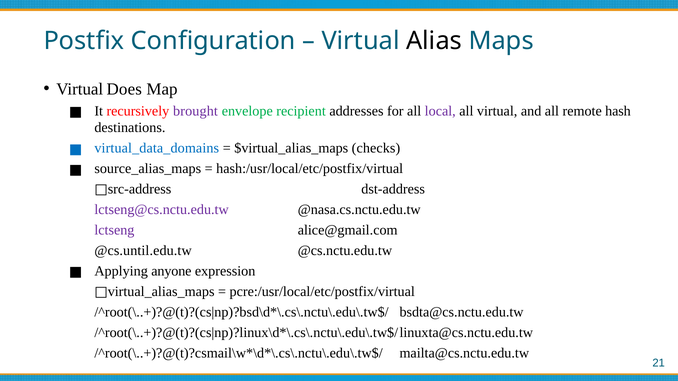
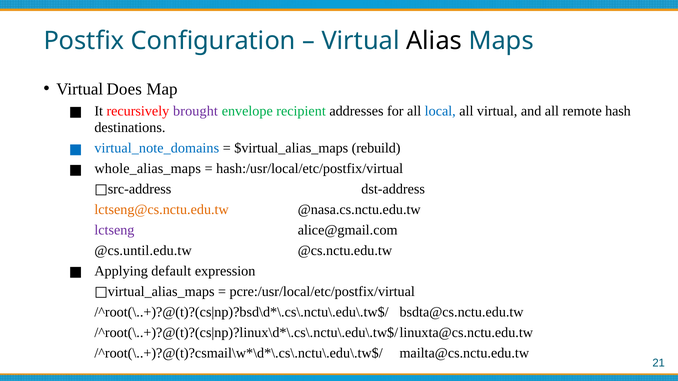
local colour: purple -> blue
virtual_data_domains: virtual_data_domains -> virtual_note_domains
checks: checks -> rebuild
source_alias_maps: source_alias_maps -> whole_alias_maps
lctseng@cs.nctu.edu.tw colour: purple -> orange
anyone: anyone -> default
